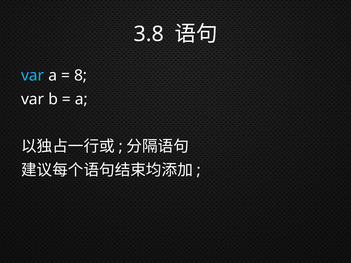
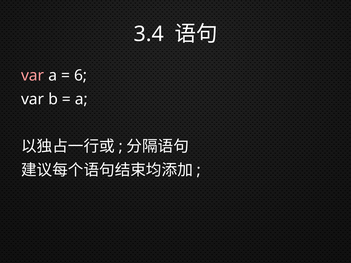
3.8: 3.8 -> 3.4
var at (33, 75) colour: light blue -> pink
8: 8 -> 6
